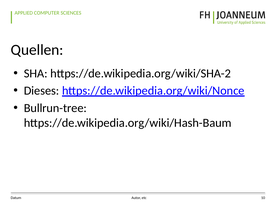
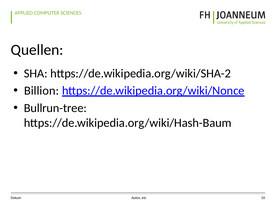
Dieses: Dieses -> Billion
